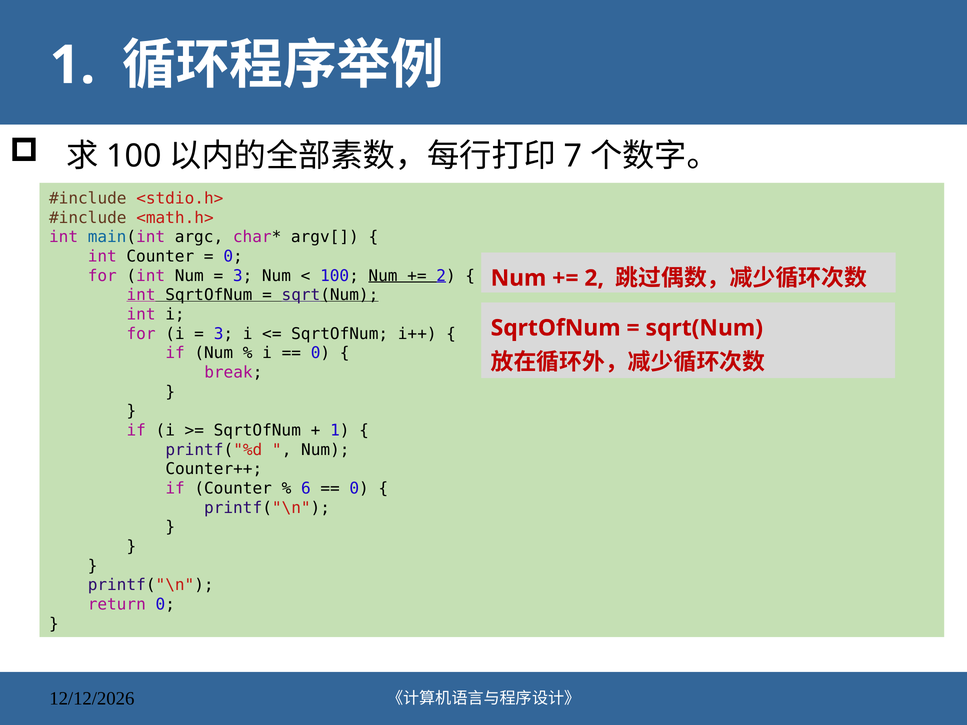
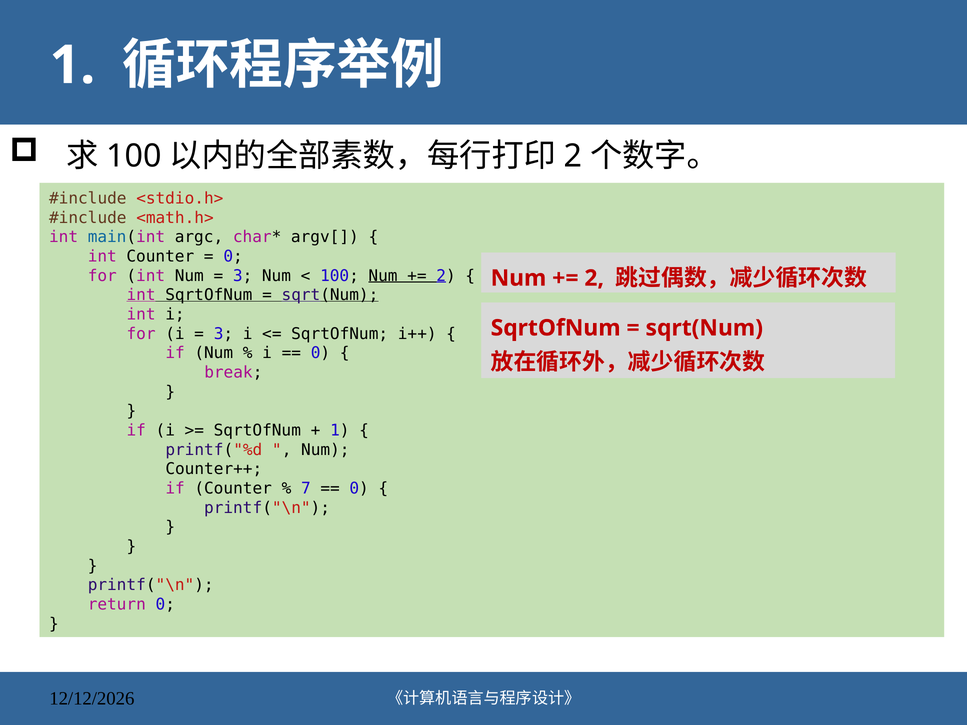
7 at (573, 156): 7 -> 2
6: 6 -> 7
